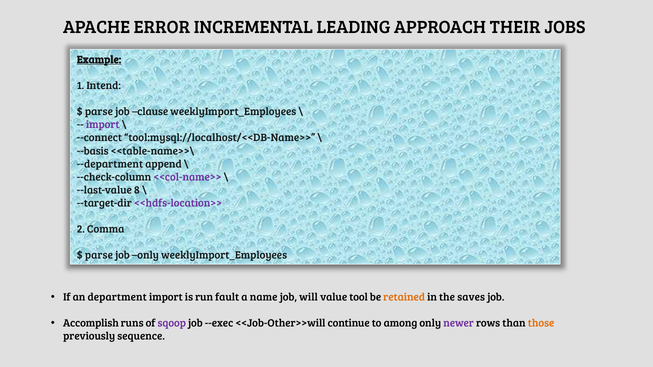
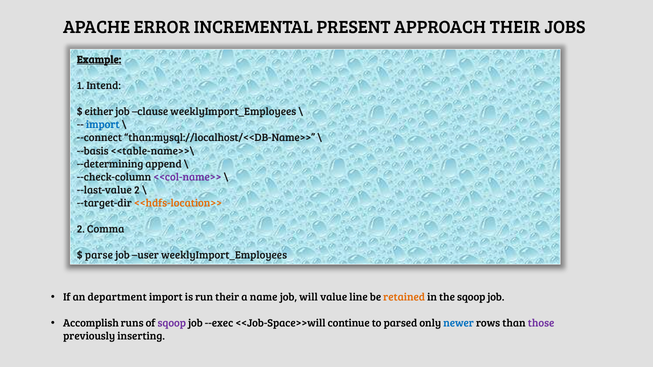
LEADING: LEADING -> PRESENT
parse at (99, 112): parse -> either
import at (103, 125) colour: purple -> blue
tool:mysql://localhost/<<DB-Name>>: tool:mysql://localhost/<<DB-Name>> -> than:mysql://localhost/<<DB-Name>>
--department: --department -> --determining
--last-value 8: 8 -> 2
<<hdfs-location>> colour: purple -> orange
job only: only -> user
run fault: fault -> their
tool: tool -> line
the saves: saves -> sqoop
<<Job-Other>>will: <<Job-Other>>will -> <<Job-Space>>will
among: among -> parsed
newer colour: purple -> blue
those colour: orange -> purple
sequence: sequence -> inserting
